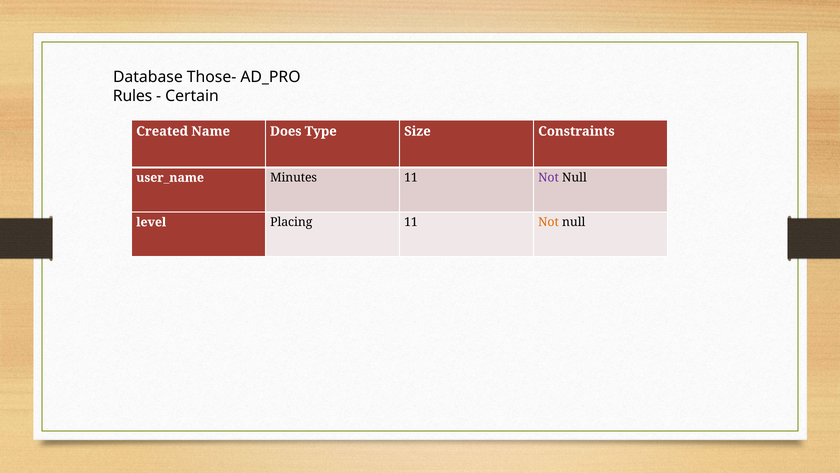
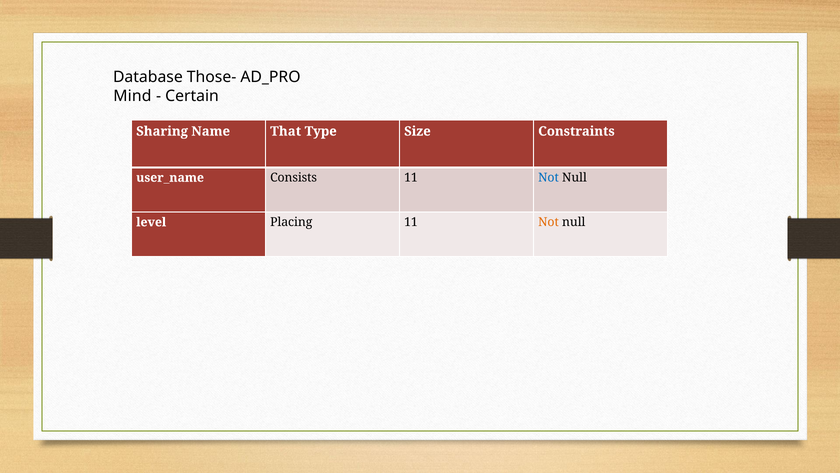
Rules: Rules -> Mind
Created: Created -> Sharing
Does: Does -> That
Minutes: Minutes -> Consists
Not at (548, 178) colour: purple -> blue
